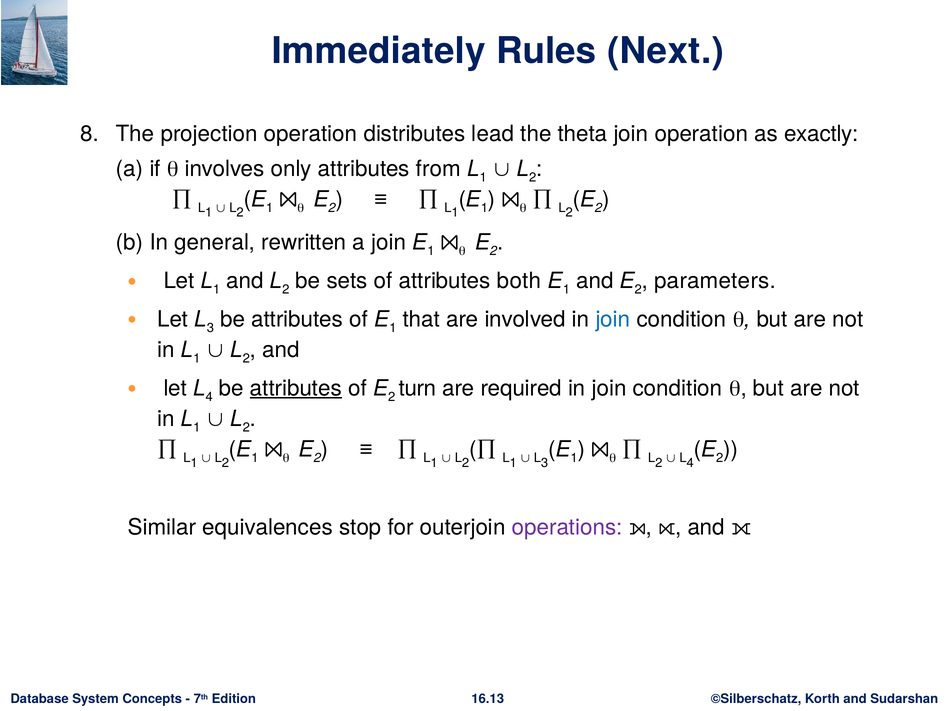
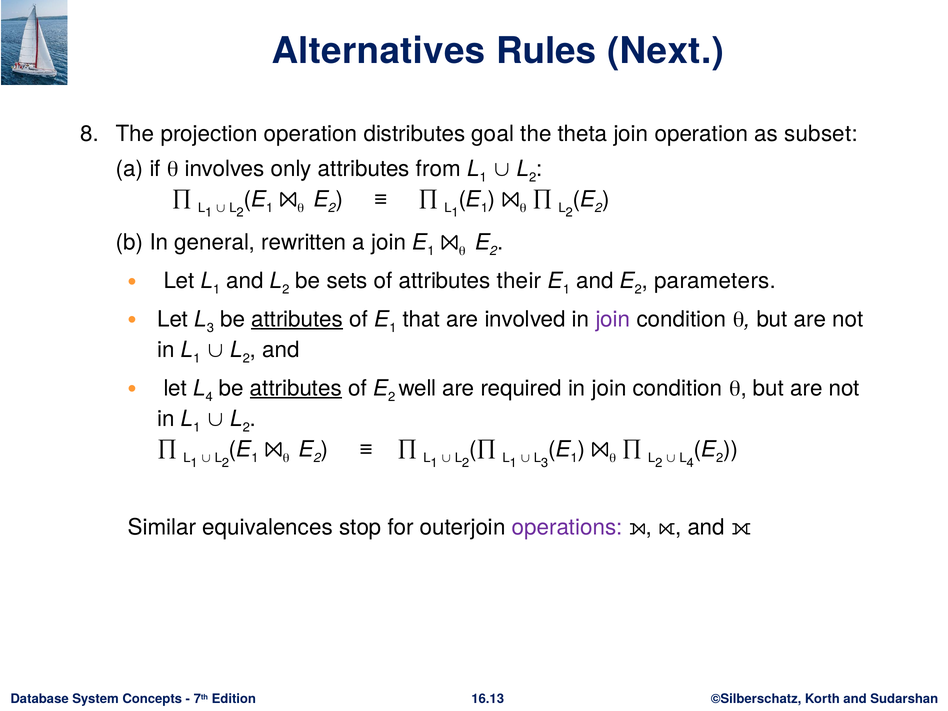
Immediately: Immediately -> Alternatives
lead: lead -> goal
exactly: exactly -> subset
both: both -> their
attributes at (297, 319) underline: none -> present
join at (613, 319) colour: blue -> purple
turn: turn -> well
